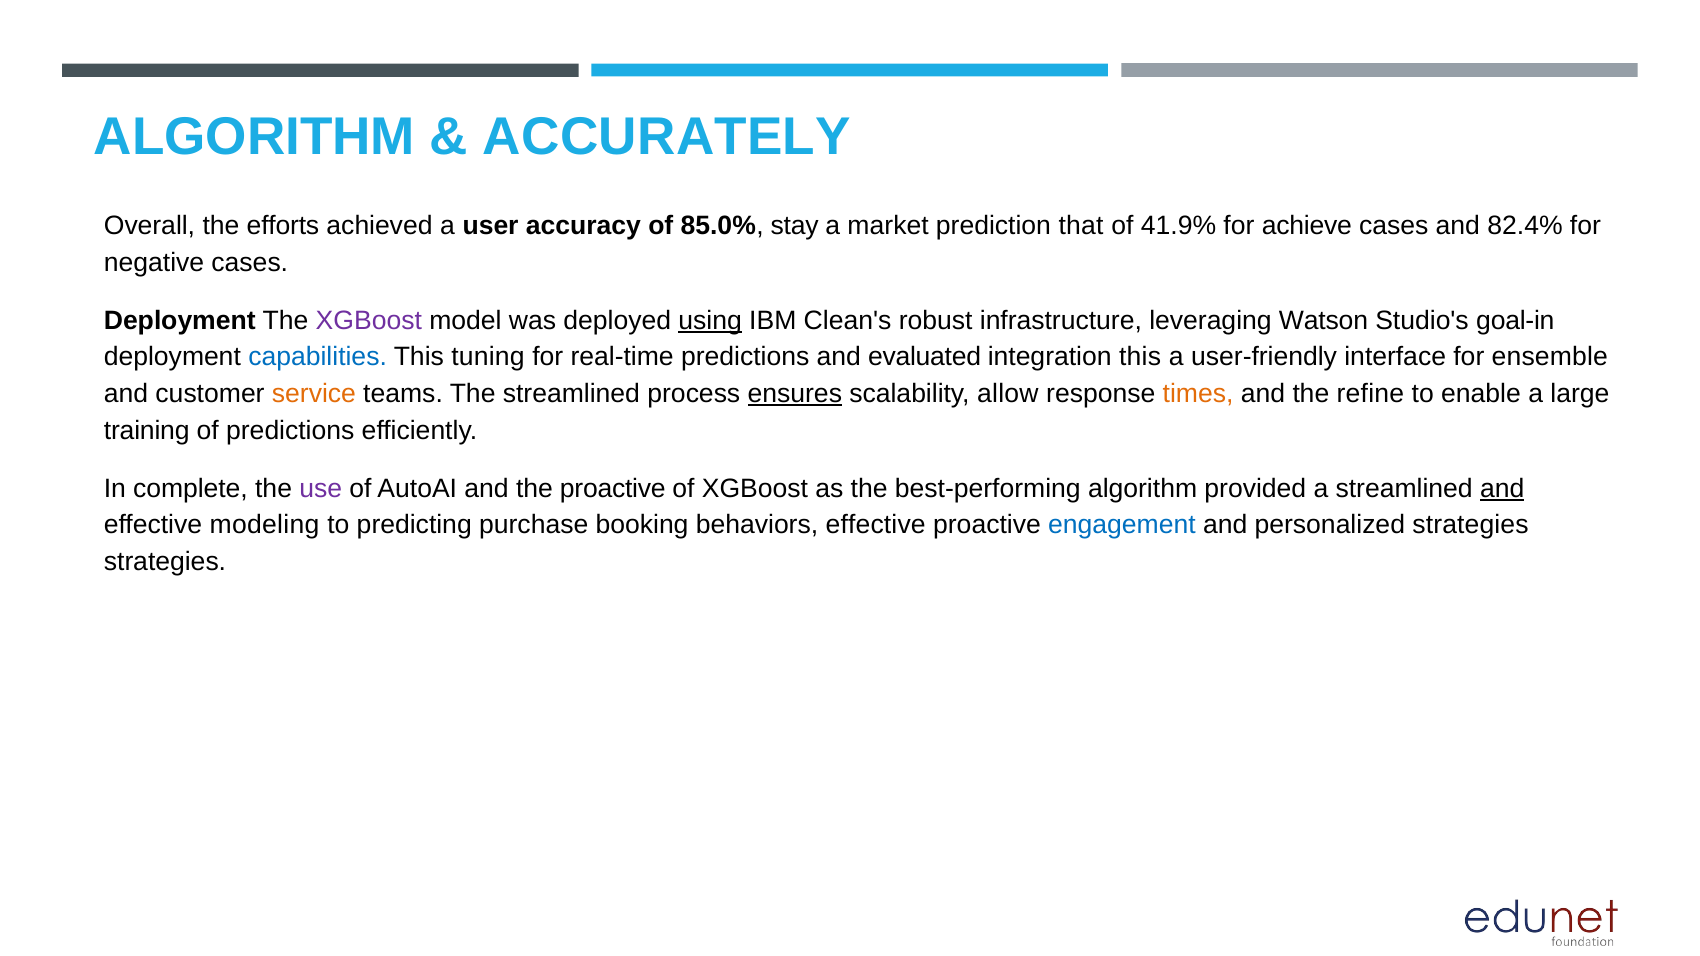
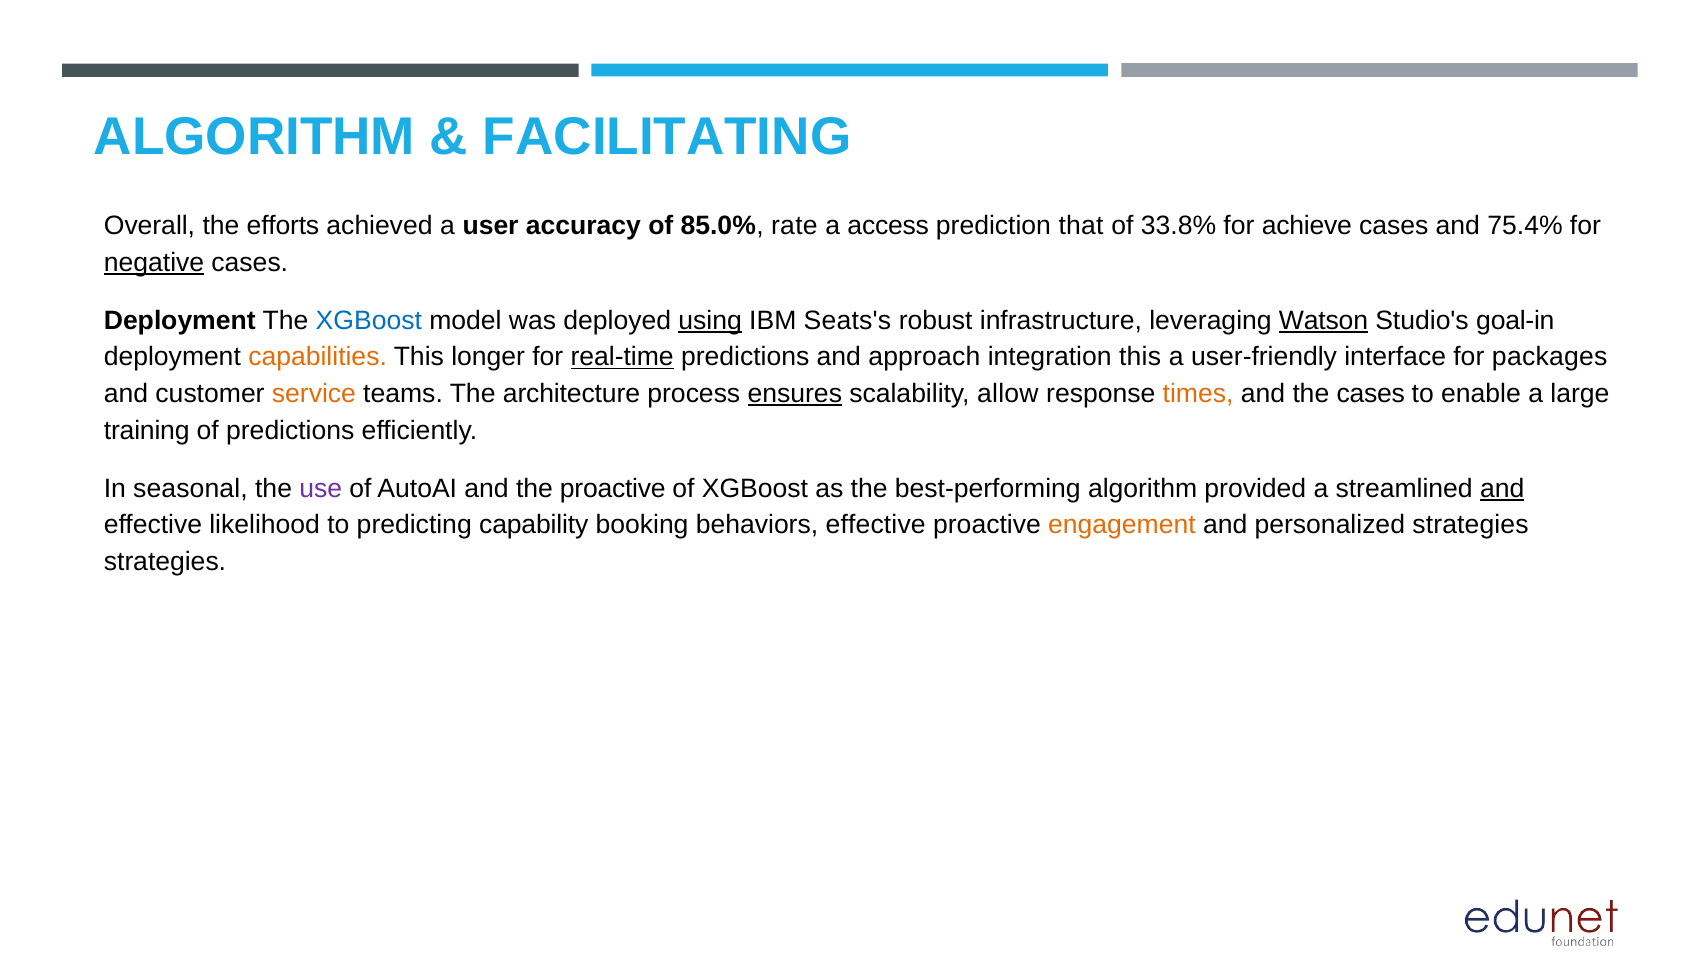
ACCURATELY: ACCURATELY -> FACILITATING
stay: stay -> rate
market: market -> access
41.9%: 41.9% -> 33.8%
82.4%: 82.4% -> 75.4%
negative underline: none -> present
XGBoost at (369, 321) colour: purple -> blue
Clean's: Clean's -> Seats's
Watson underline: none -> present
capabilities colour: blue -> orange
tuning: tuning -> longer
real-time underline: none -> present
evaluated: evaluated -> approach
ensemble: ensemble -> packages
The streamlined: streamlined -> architecture
the refine: refine -> cases
complete: complete -> seasonal
modeling: modeling -> likelihood
purchase: purchase -> capability
engagement colour: blue -> orange
